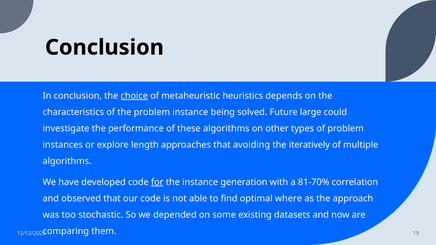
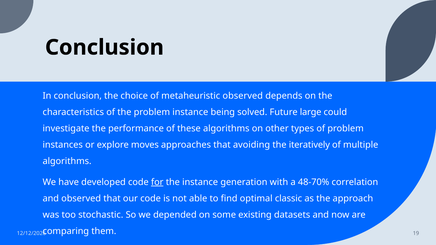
choice underline: present -> none
metaheuristic heuristics: heuristics -> observed
length: length -> moves
81-70%: 81-70% -> 48-70%
where: where -> classic
